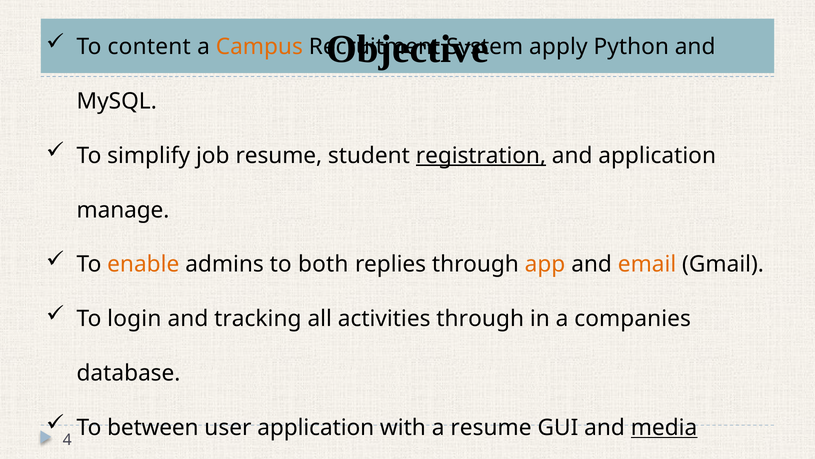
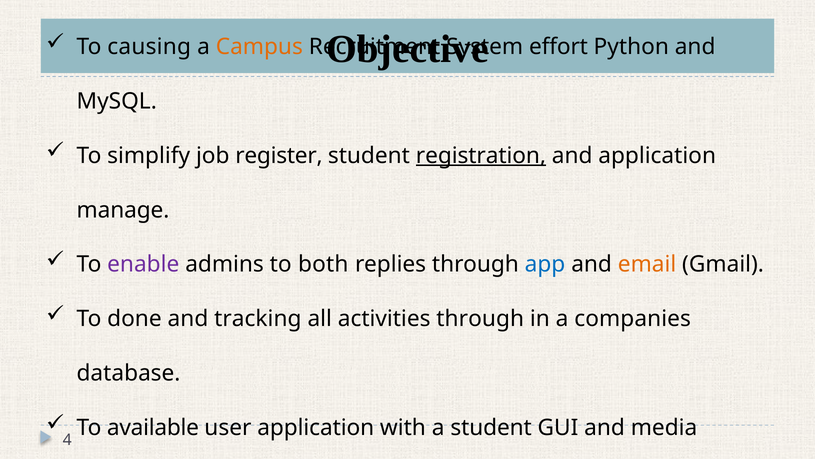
content: content -> causing
apply: apply -> effort
job resume: resume -> register
enable colour: orange -> purple
app colour: orange -> blue
login: login -> done
between: between -> available
a resume: resume -> student
media underline: present -> none
